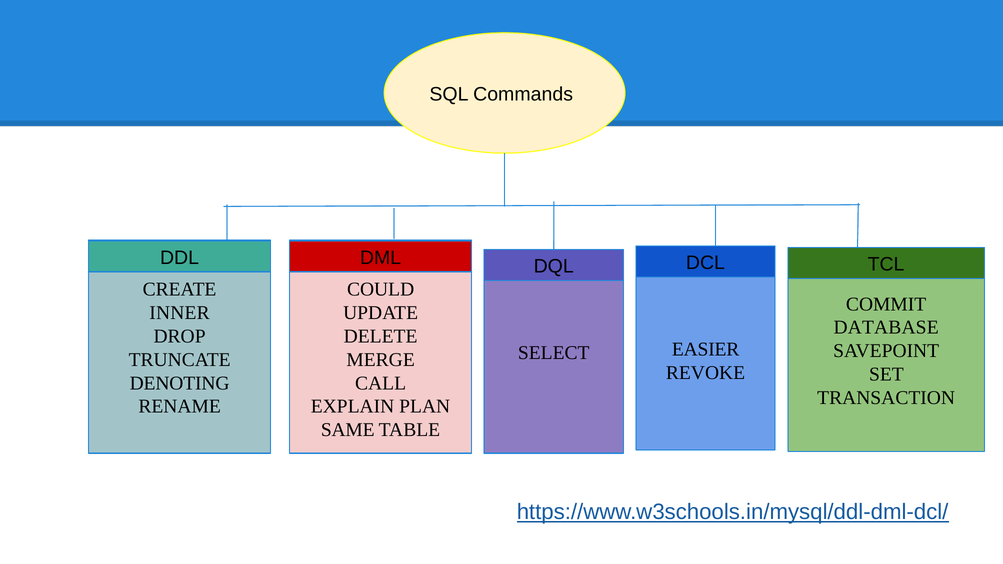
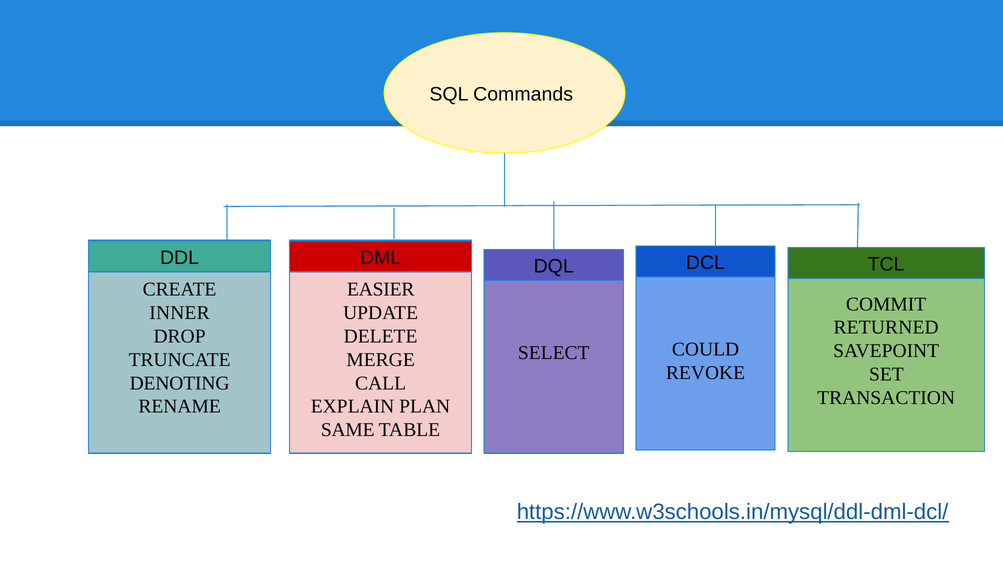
COULD: COULD -> EASIER
DATABASE: DATABASE -> RETURNED
EASIER: EASIER -> COULD
